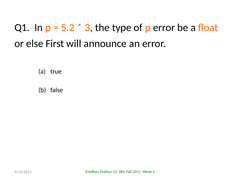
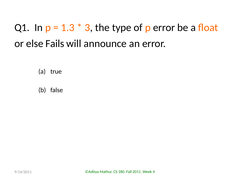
5.2: 5.2 -> 1.3
First: First -> Fails
